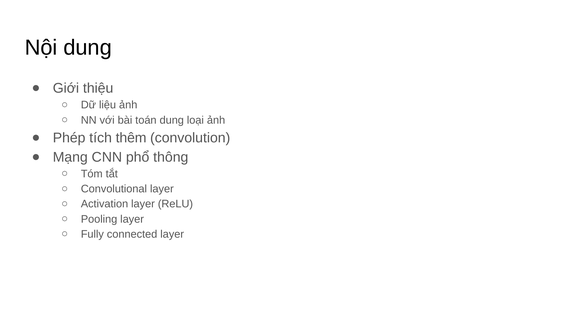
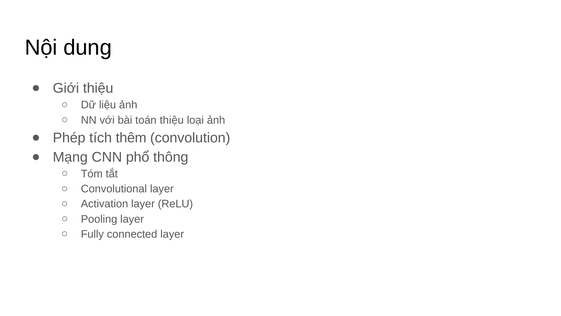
toán dung: dung -> thiệu
